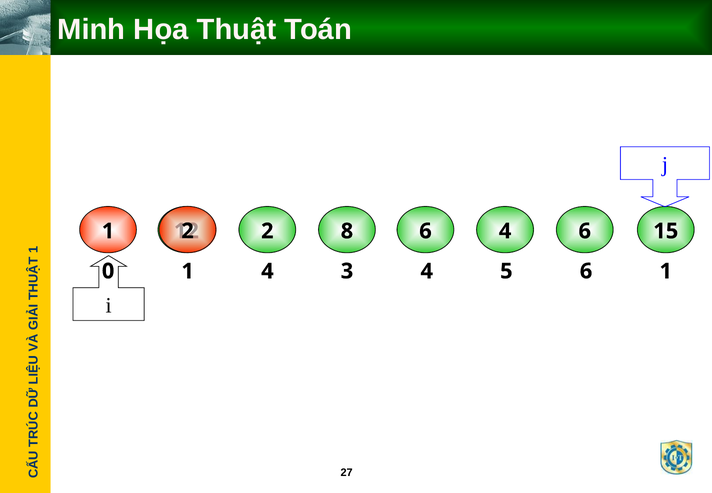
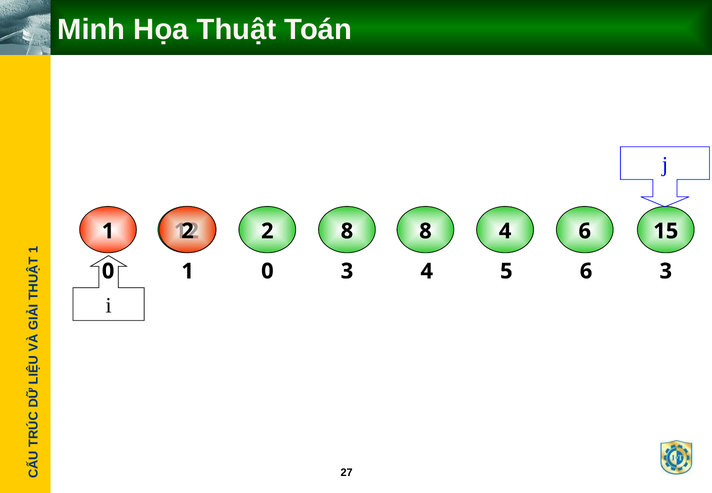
8 6: 6 -> 8
1 4: 4 -> 0
6 1: 1 -> 3
